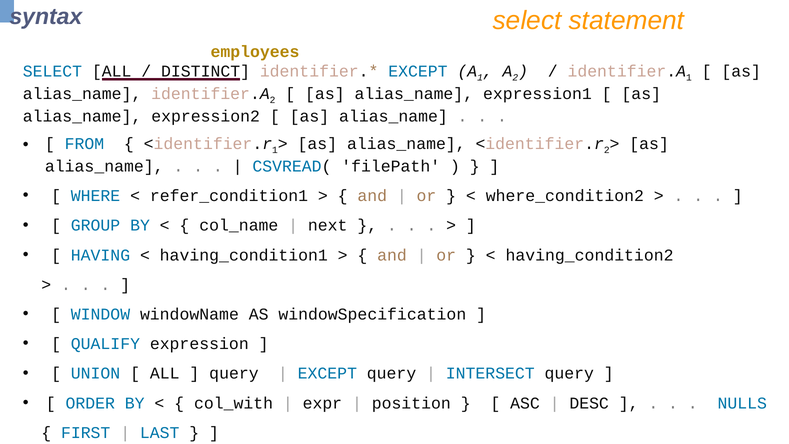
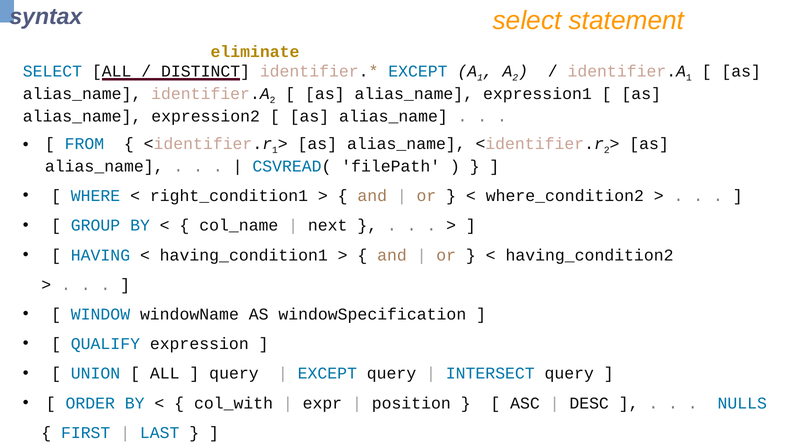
employees: employees -> eliminate
refer_condition1: refer_condition1 -> right_condition1
